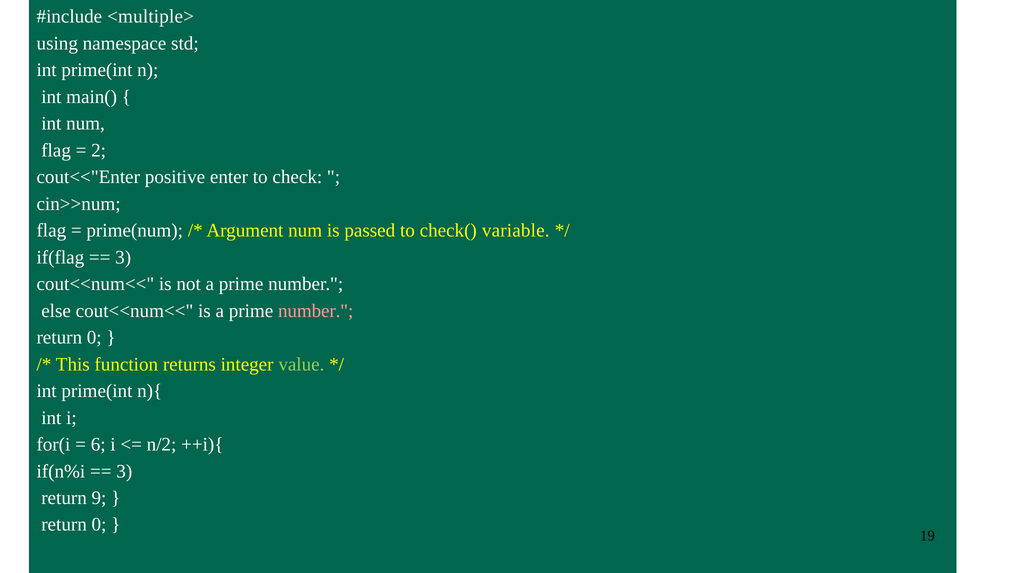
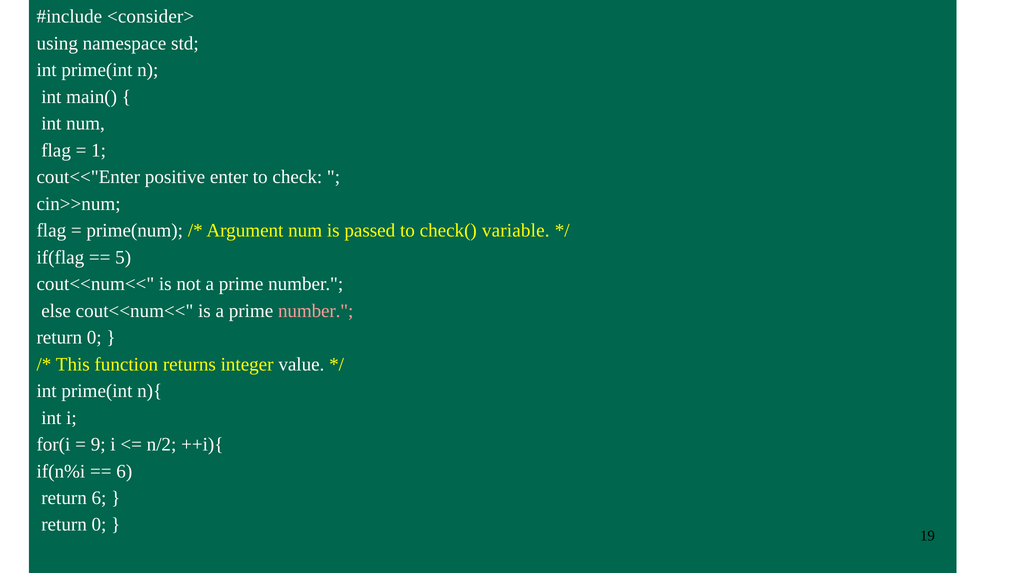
<multiple>: <multiple> -> <consider>
2: 2 -> 1
3 at (123, 257): 3 -> 5
value colour: light green -> white
6: 6 -> 9
3 at (124, 471): 3 -> 6
return 9: 9 -> 6
